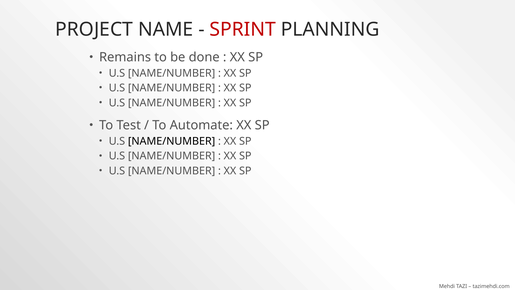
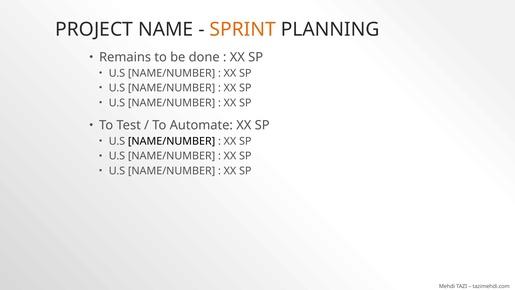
SPRINT colour: red -> orange
